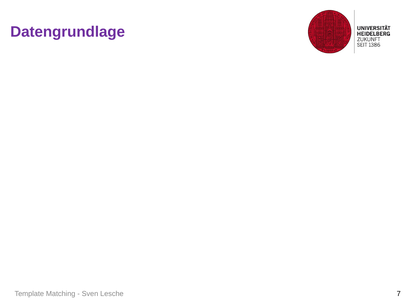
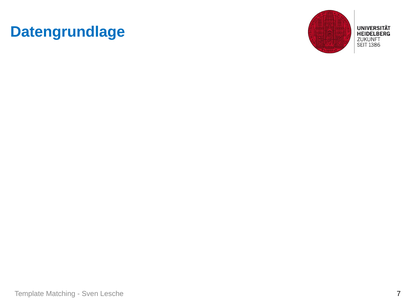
Datengrundlage colour: purple -> blue
